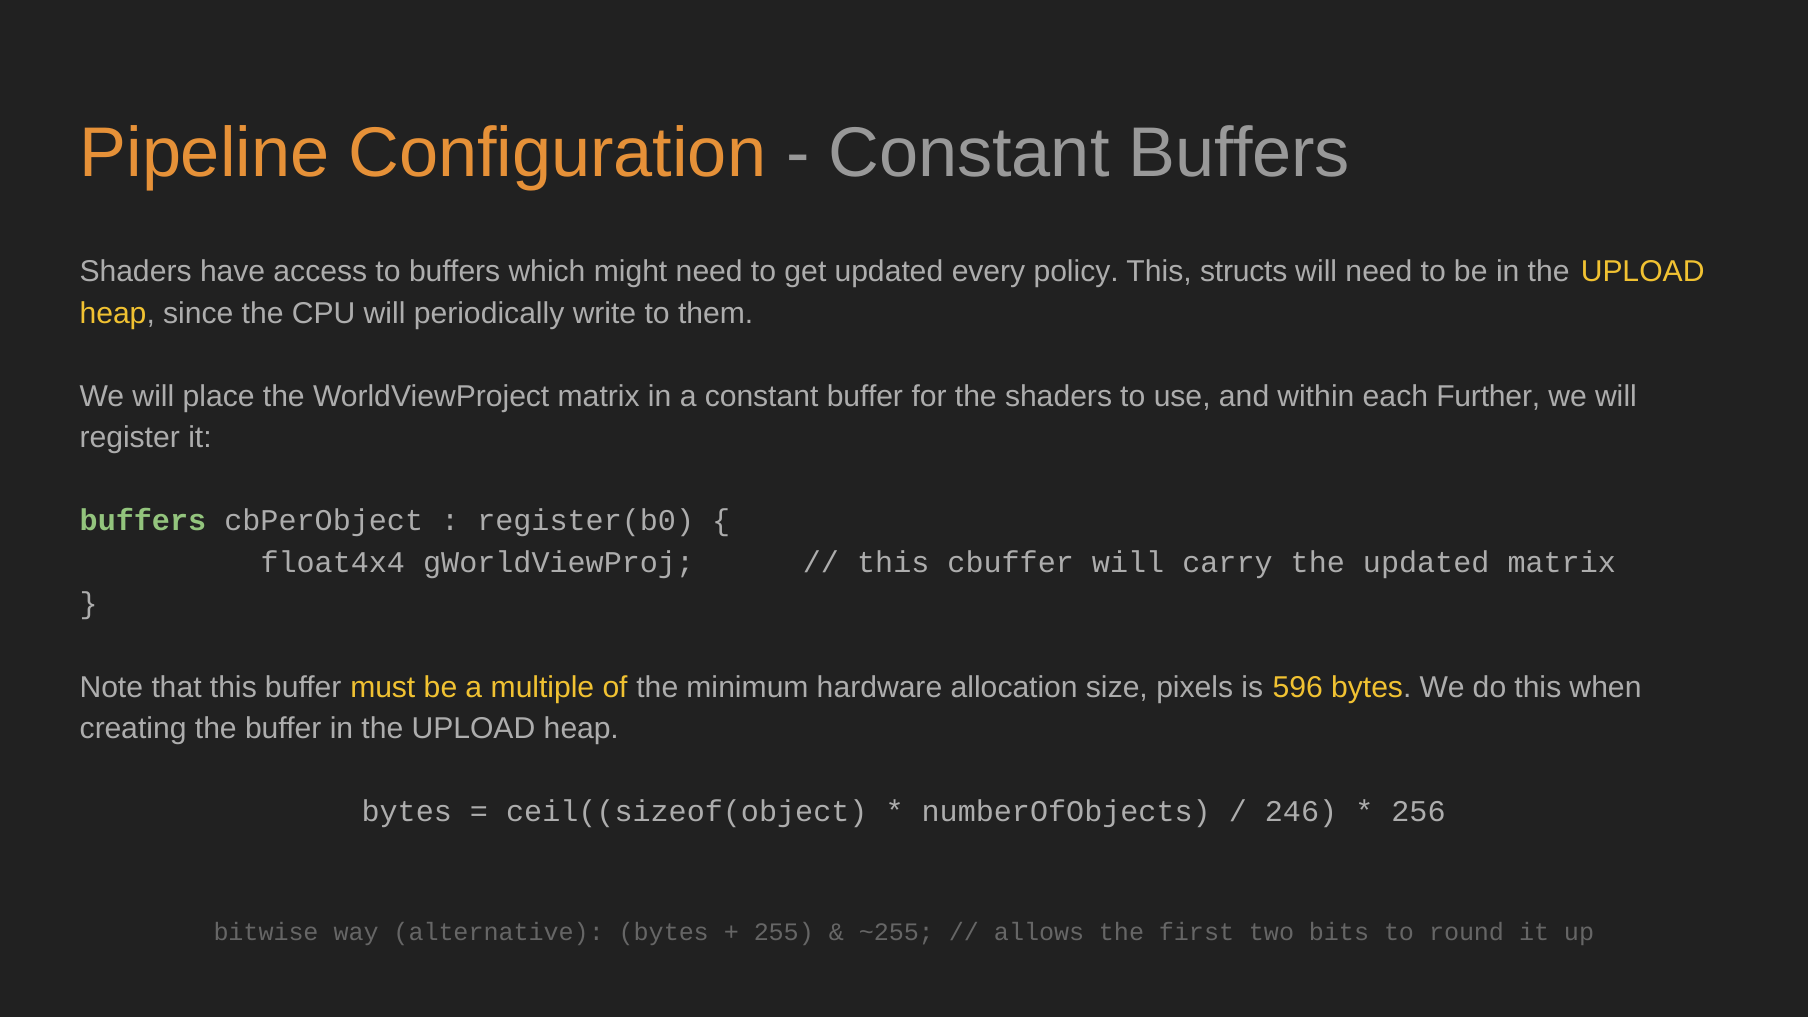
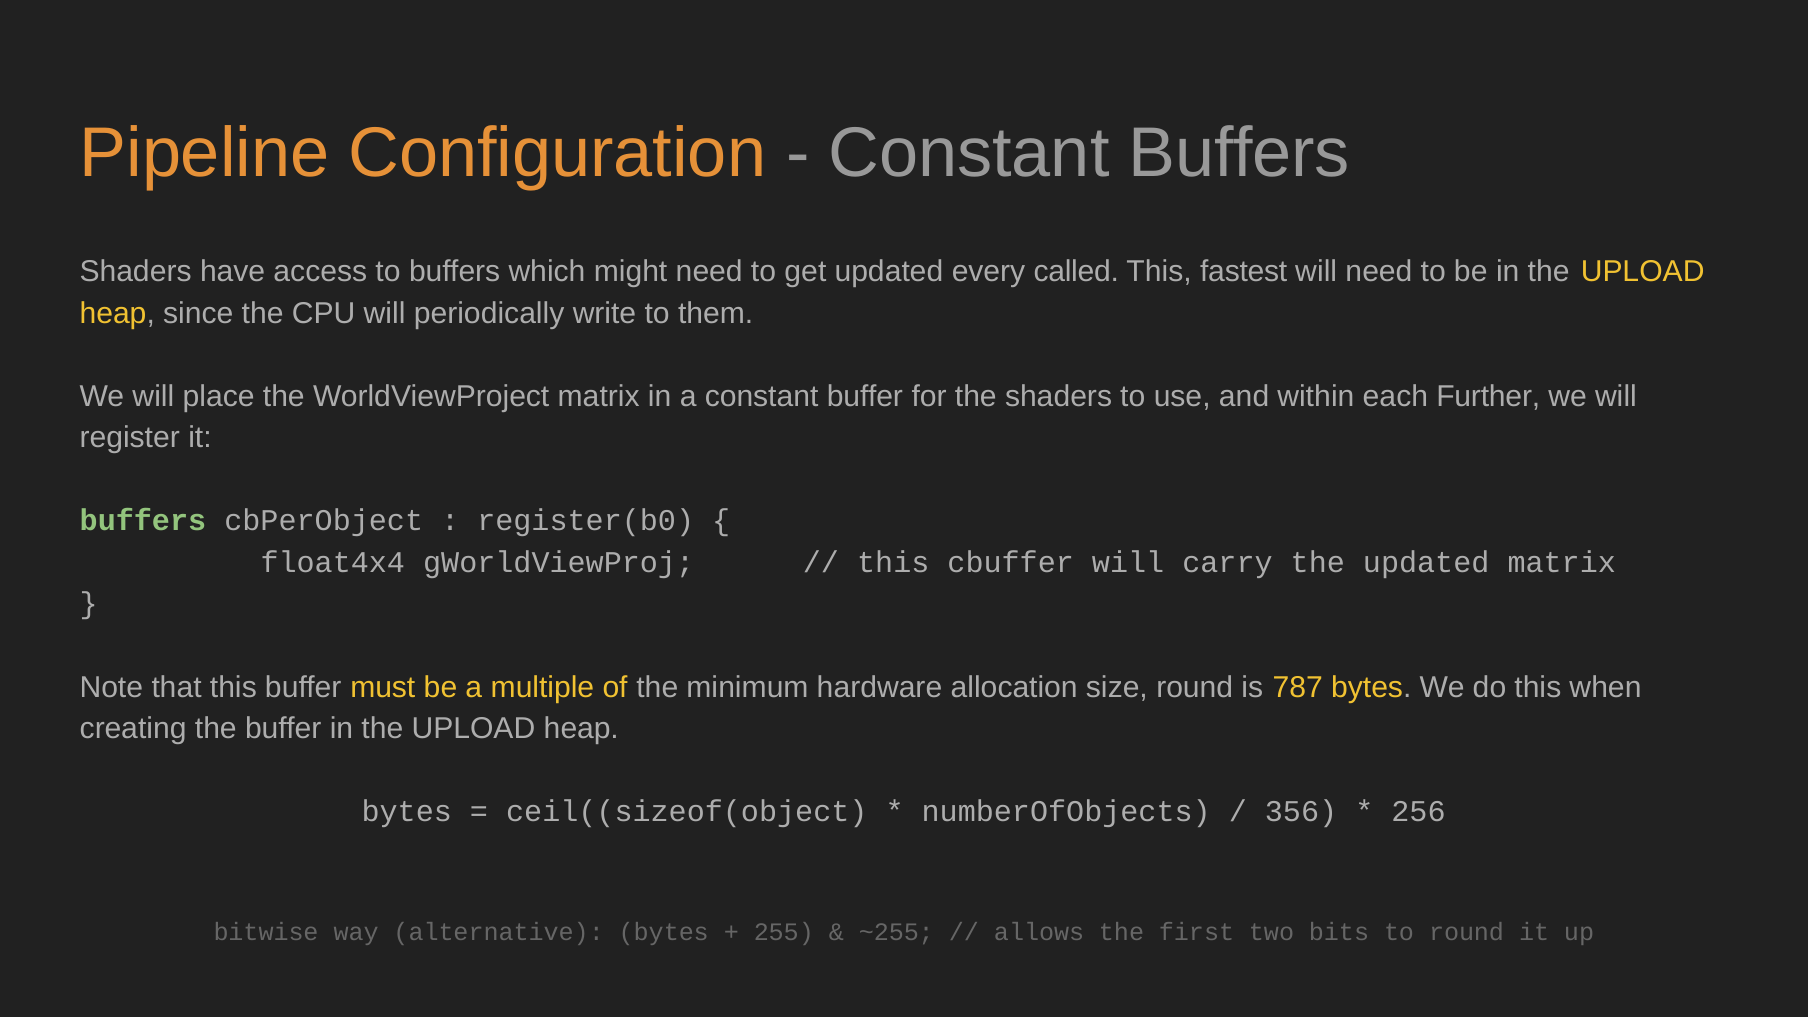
policy: policy -> called
structs: structs -> fastest
size pixels: pixels -> round
596: 596 -> 787
246: 246 -> 356
